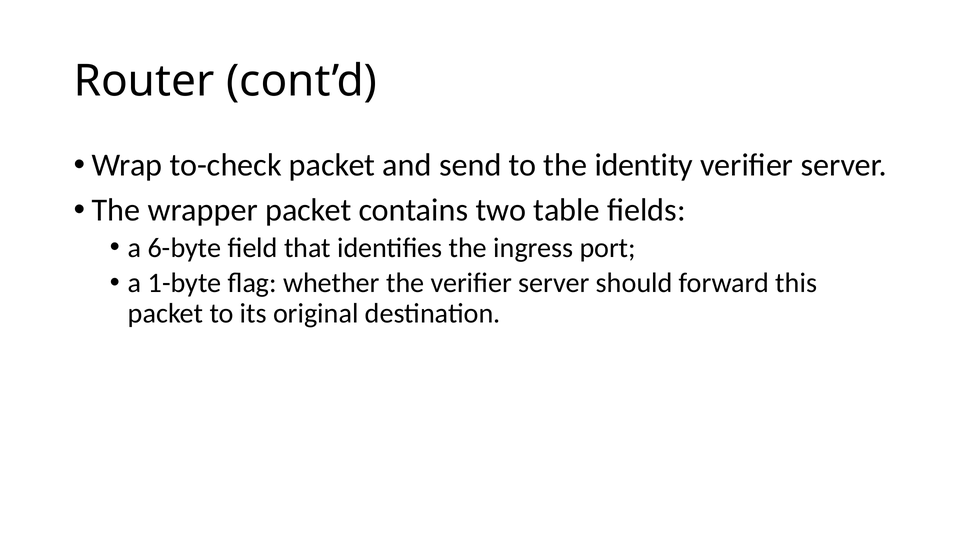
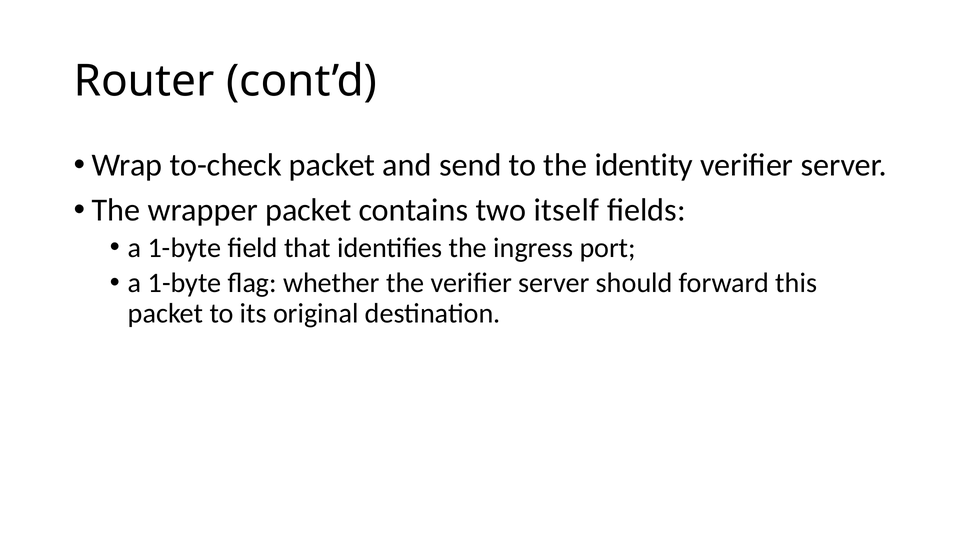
table: table -> itself
6-byte at (185, 248): 6-byte -> 1-byte
